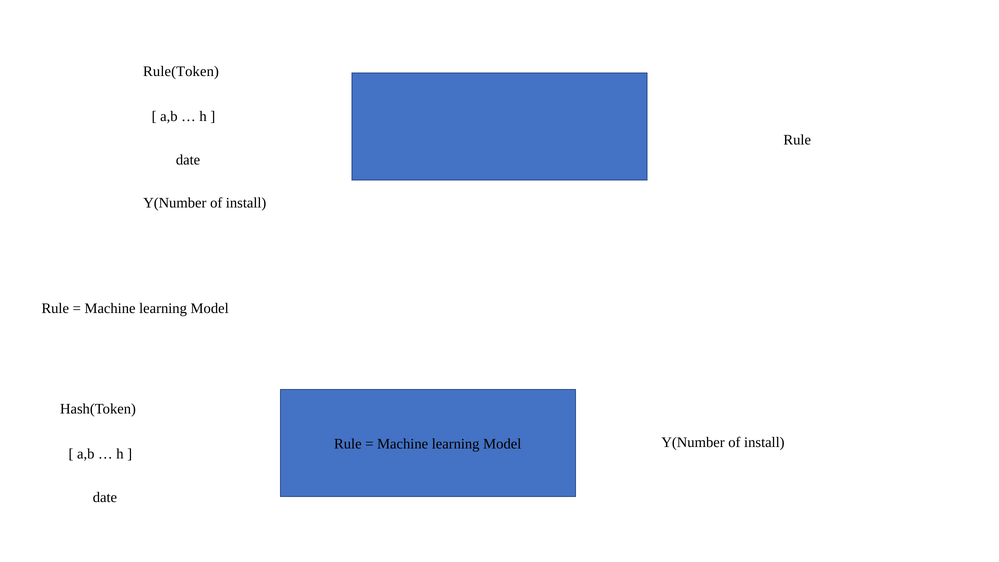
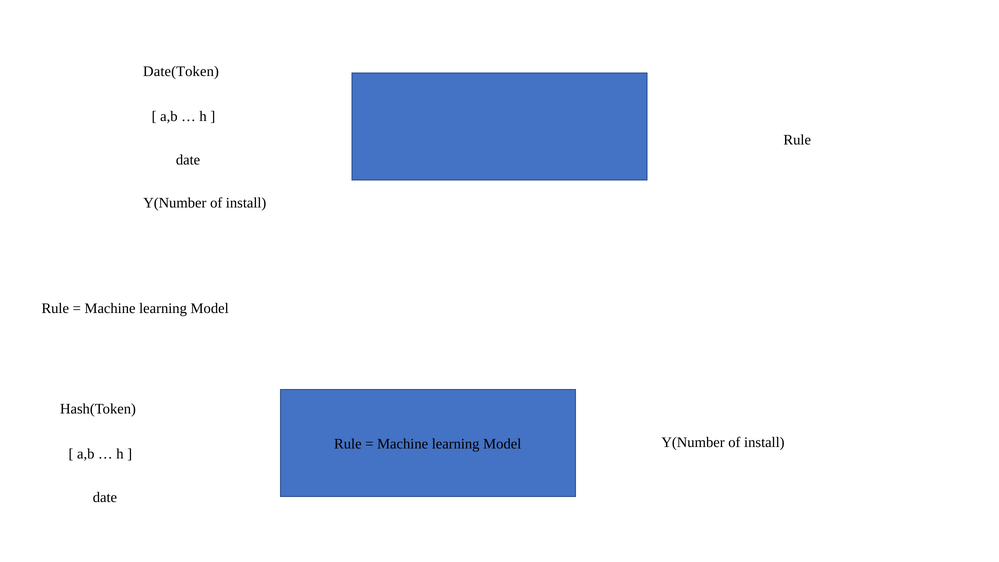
Rule(Token: Rule(Token -> Date(Token
